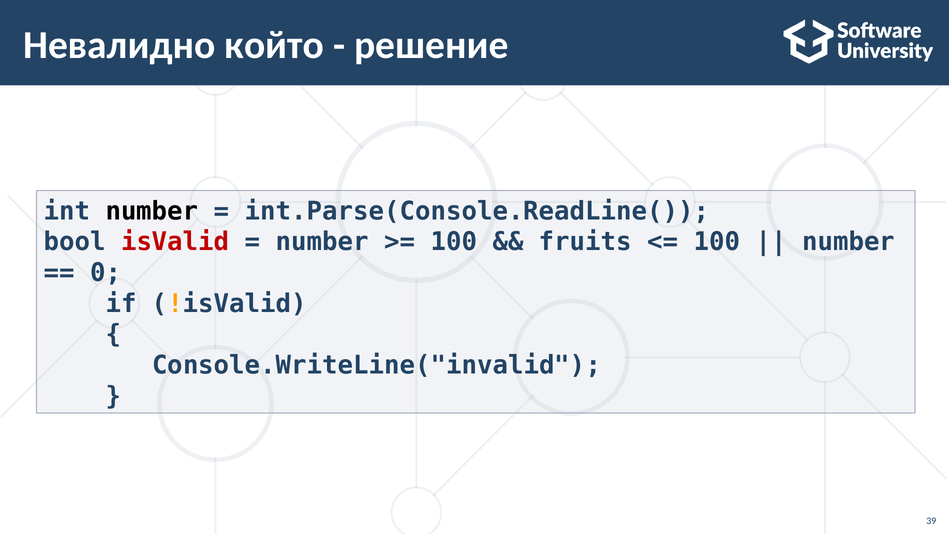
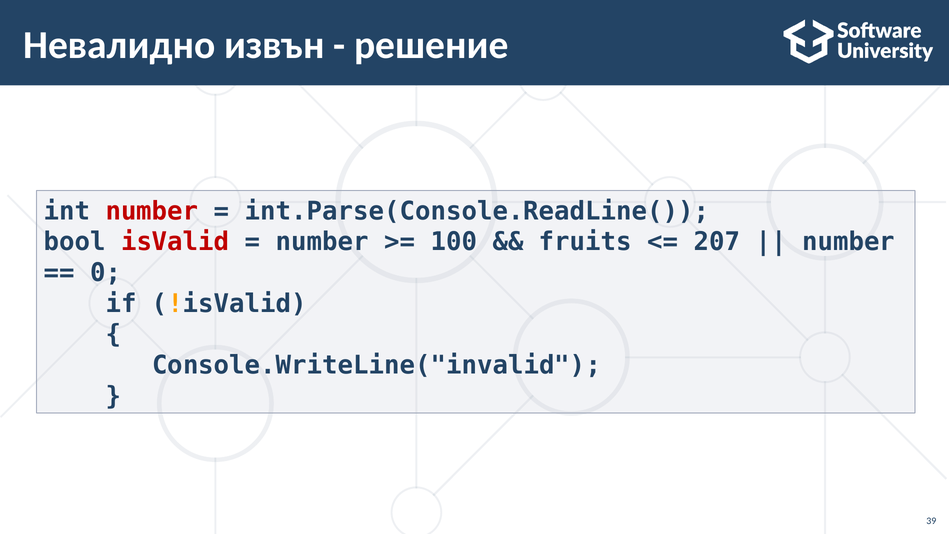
който: който -> извън
number at (152, 211) colour: black -> red
100 at (717, 242): 100 -> 207
